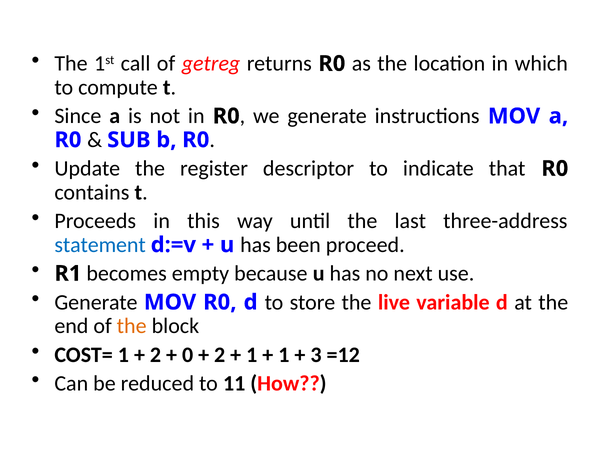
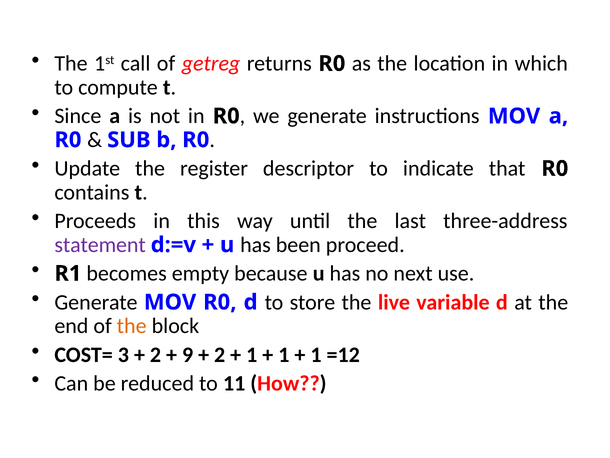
statement colour: blue -> purple
COST= 1: 1 -> 3
0: 0 -> 9
3 at (316, 354): 3 -> 1
